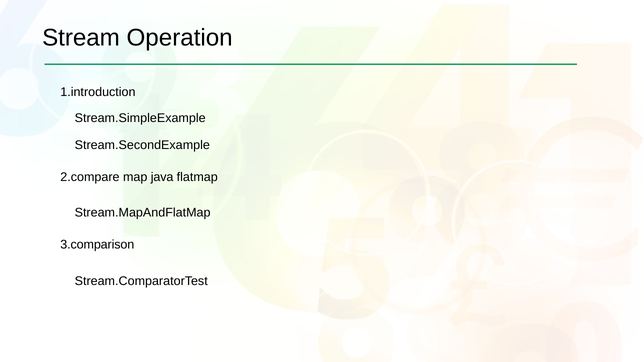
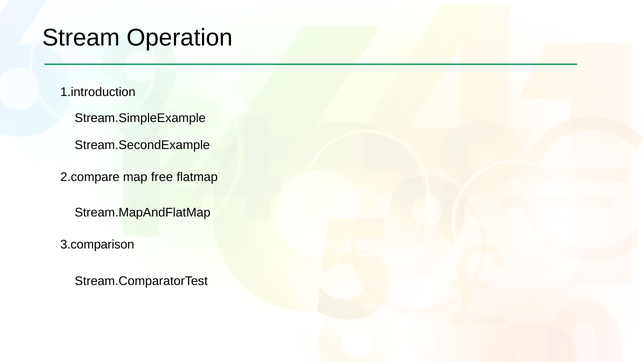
java: java -> free
